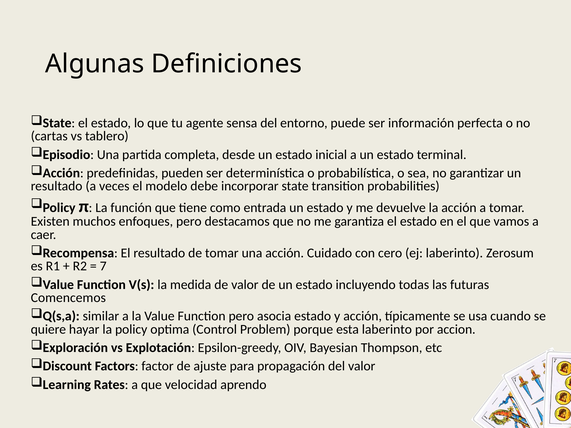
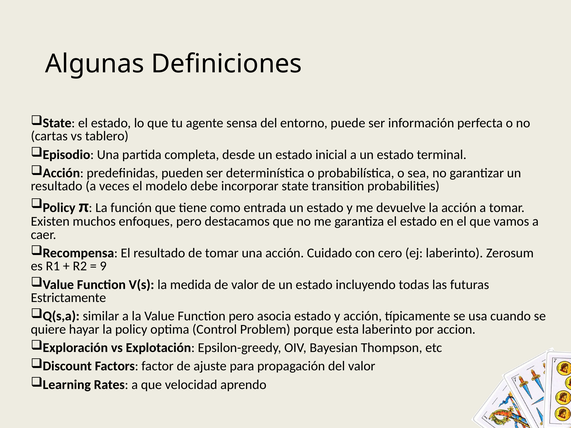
7: 7 -> 9
Comencemos: Comencemos -> Estrictamente
